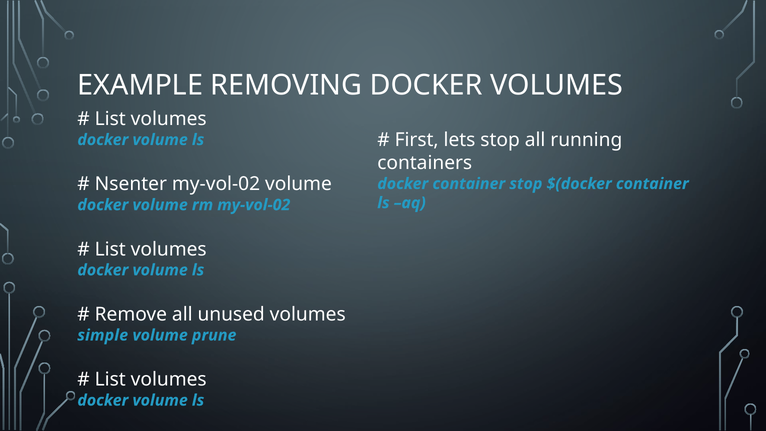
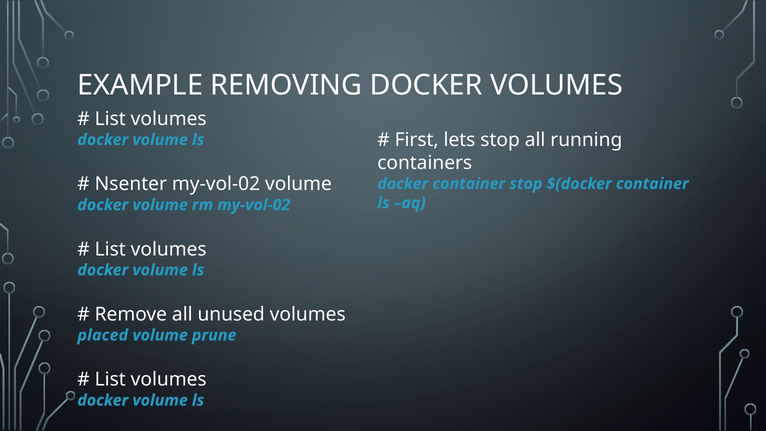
simple: simple -> placed
